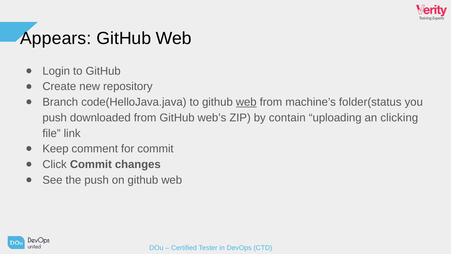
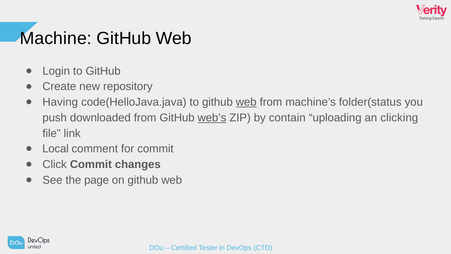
Appears: Appears -> Machine
Branch: Branch -> Having
web’s underline: none -> present
Keep: Keep -> Local
the push: push -> page
